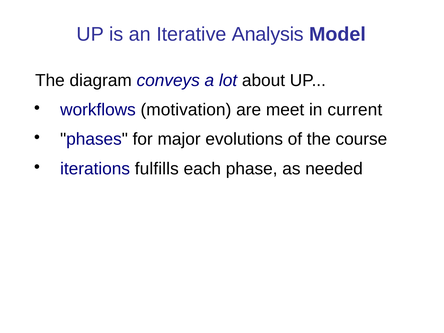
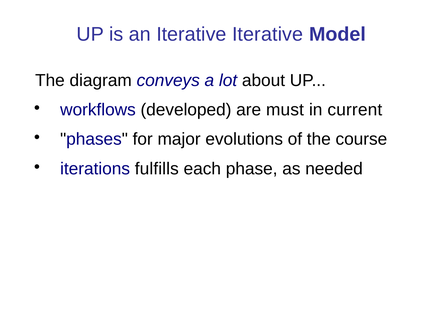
Iterative Analysis: Analysis -> Iterative
motivation: motivation -> developed
meet: meet -> must
